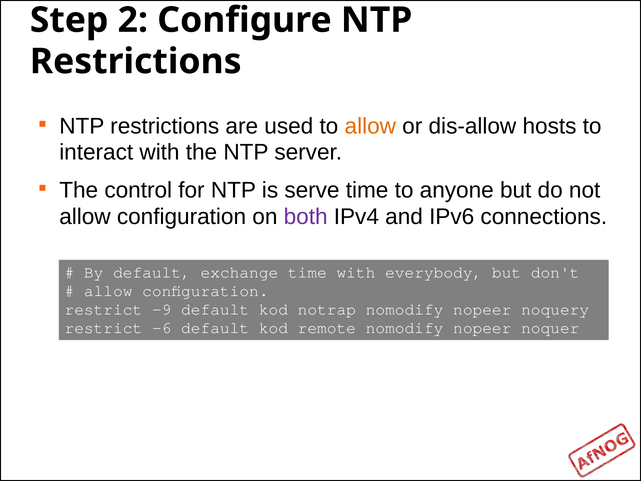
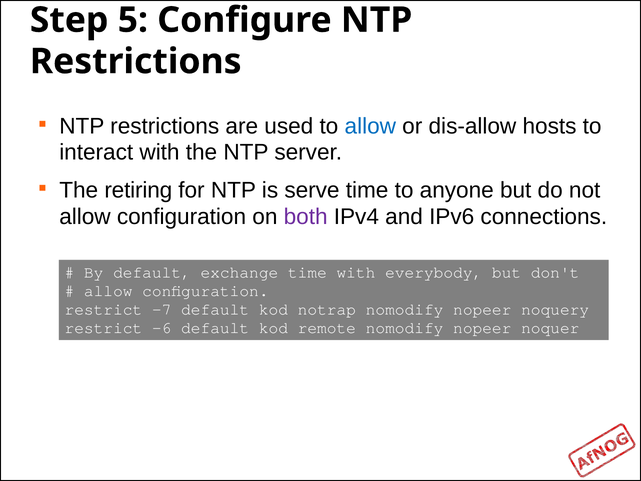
2: 2 -> 5
allow at (370, 126) colour: orange -> blue
control: control -> retiring
-9: -9 -> -7
